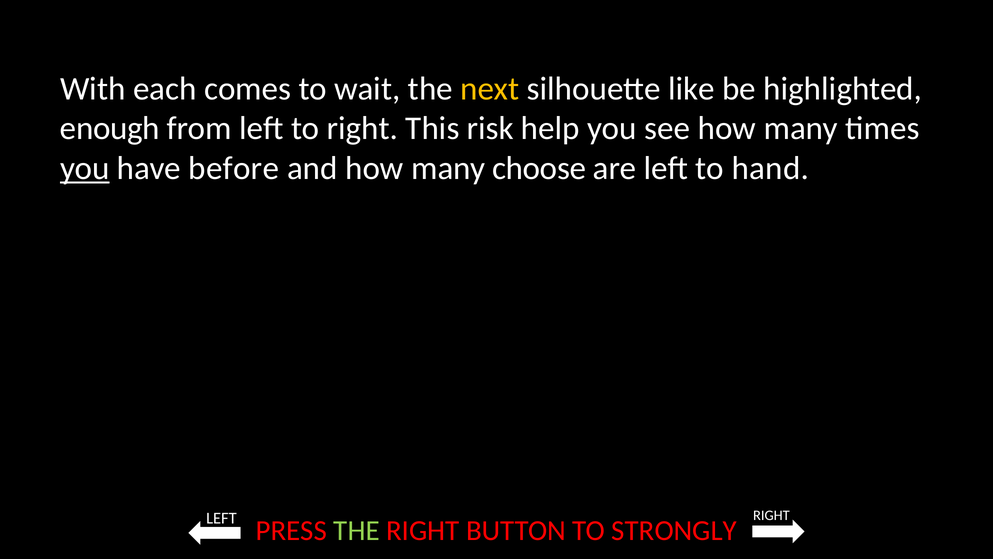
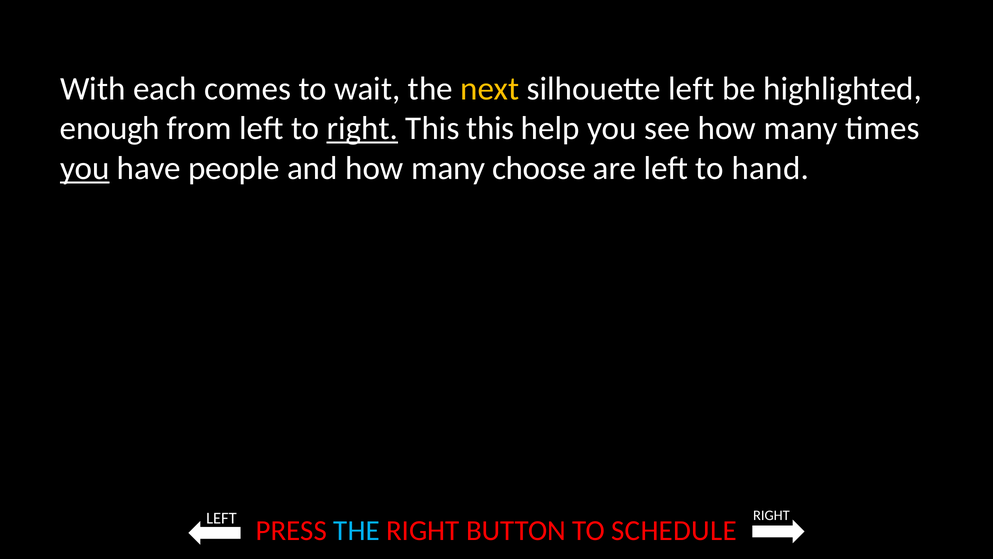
silhouette like: like -> left
right at (362, 128) underline: none -> present
This risk: risk -> this
before: before -> people
THE at (357, 530) colour: light green -> light blue
STRONGLY: STRONGLY -> SCHEDULE
